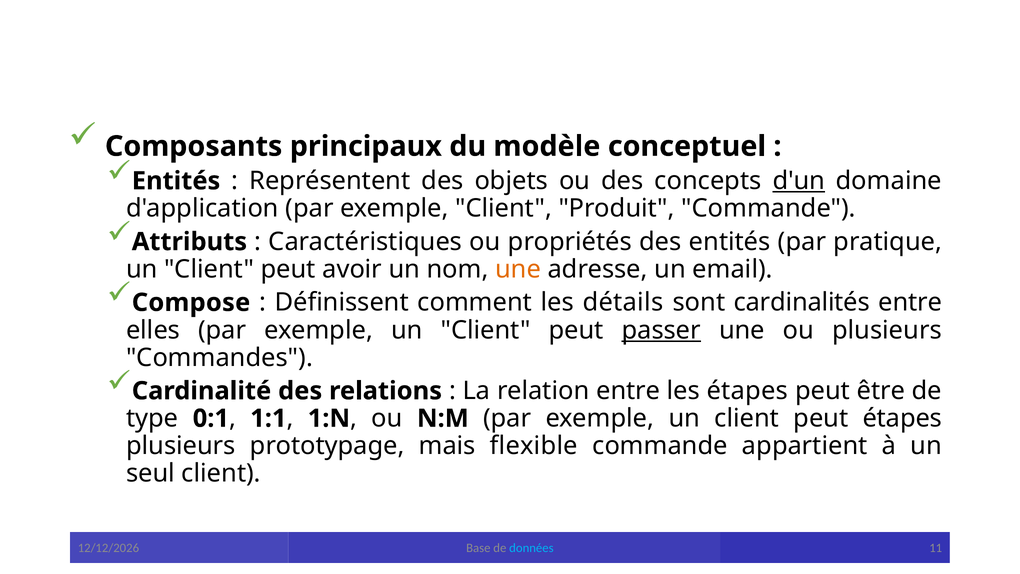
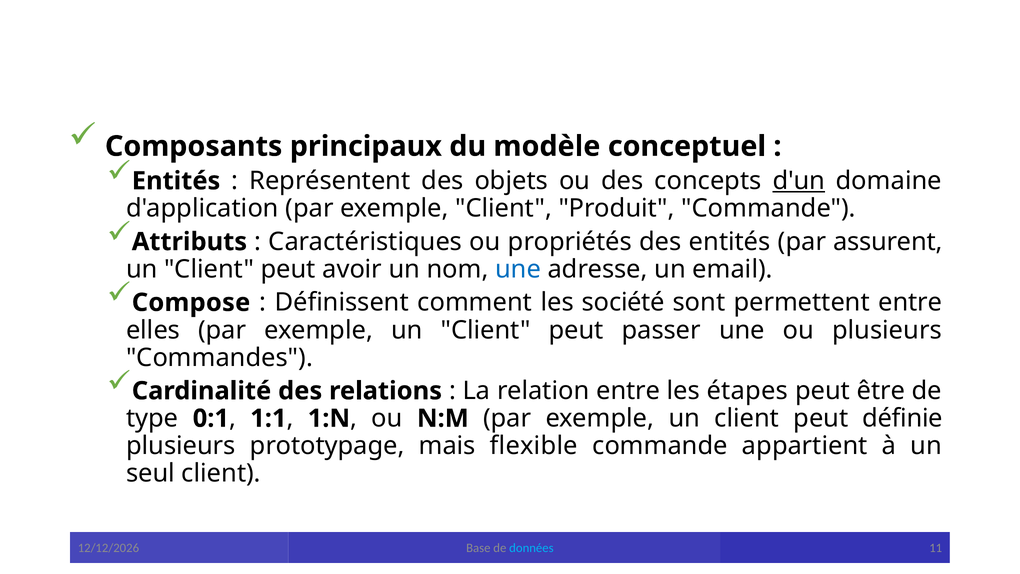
pratique: pratique -> assurent
une at (518, 269) colour: orange -> blue
détails: détails -> société
cardinalités: cardinalités -> permettent
passer underline: present -> none
peut étapes: étapes -> définie
